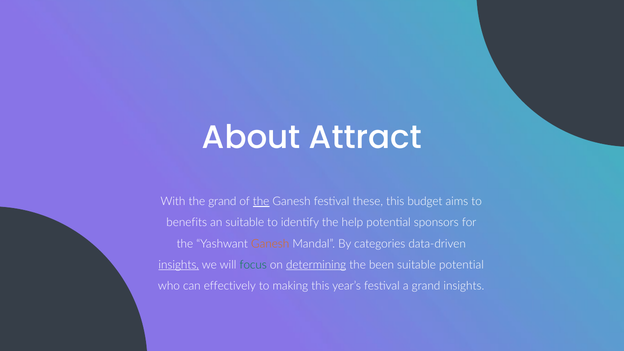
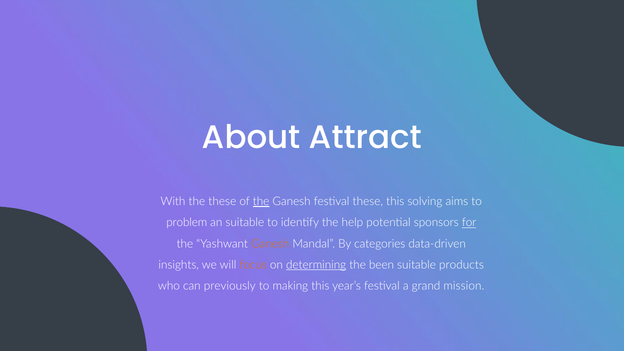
the grand: grand -> these
budget: budget -> solving
benefits: benefits -> problem
for underline: none -> present
insights at (179, 265) underline: present -> none
focus colour: green -> orange
suitable potential: potential -> products
effectively: effectively -> previously
grand insights: insights -> mission
